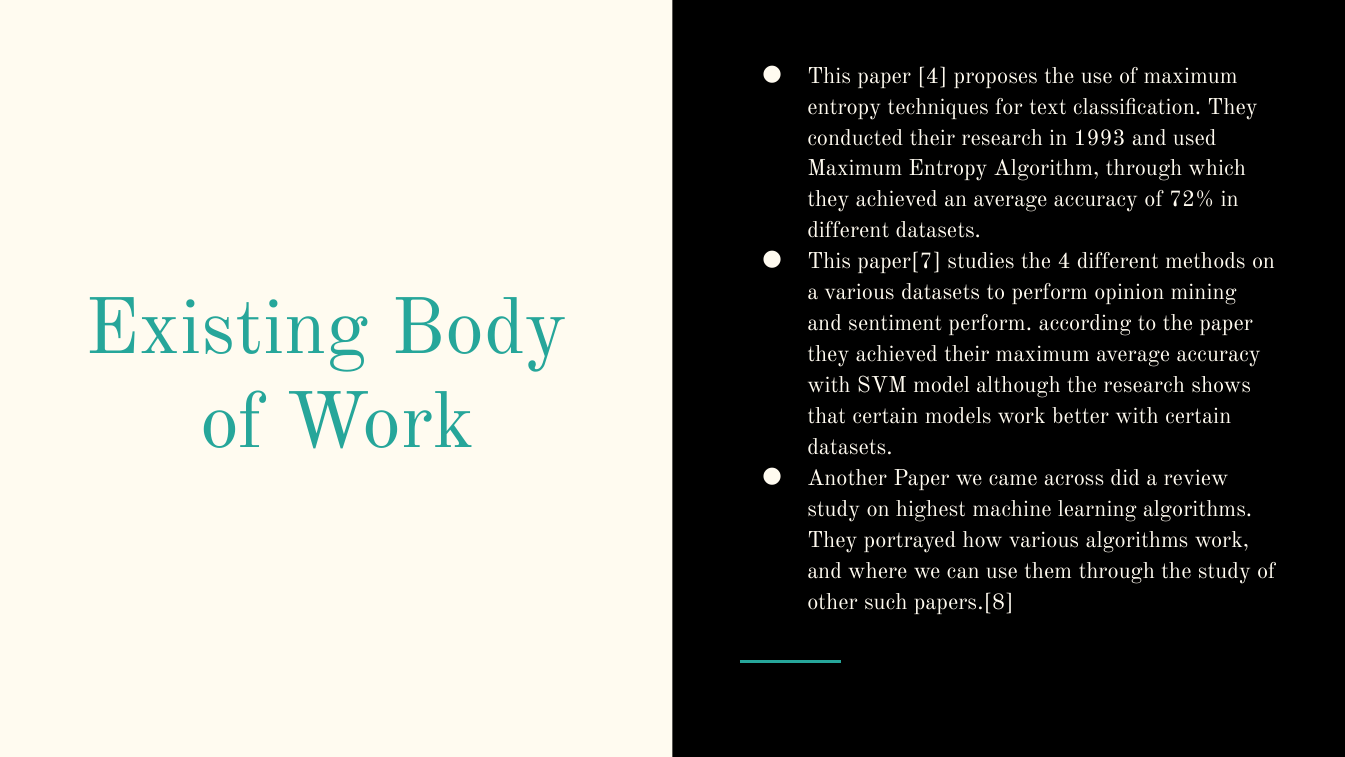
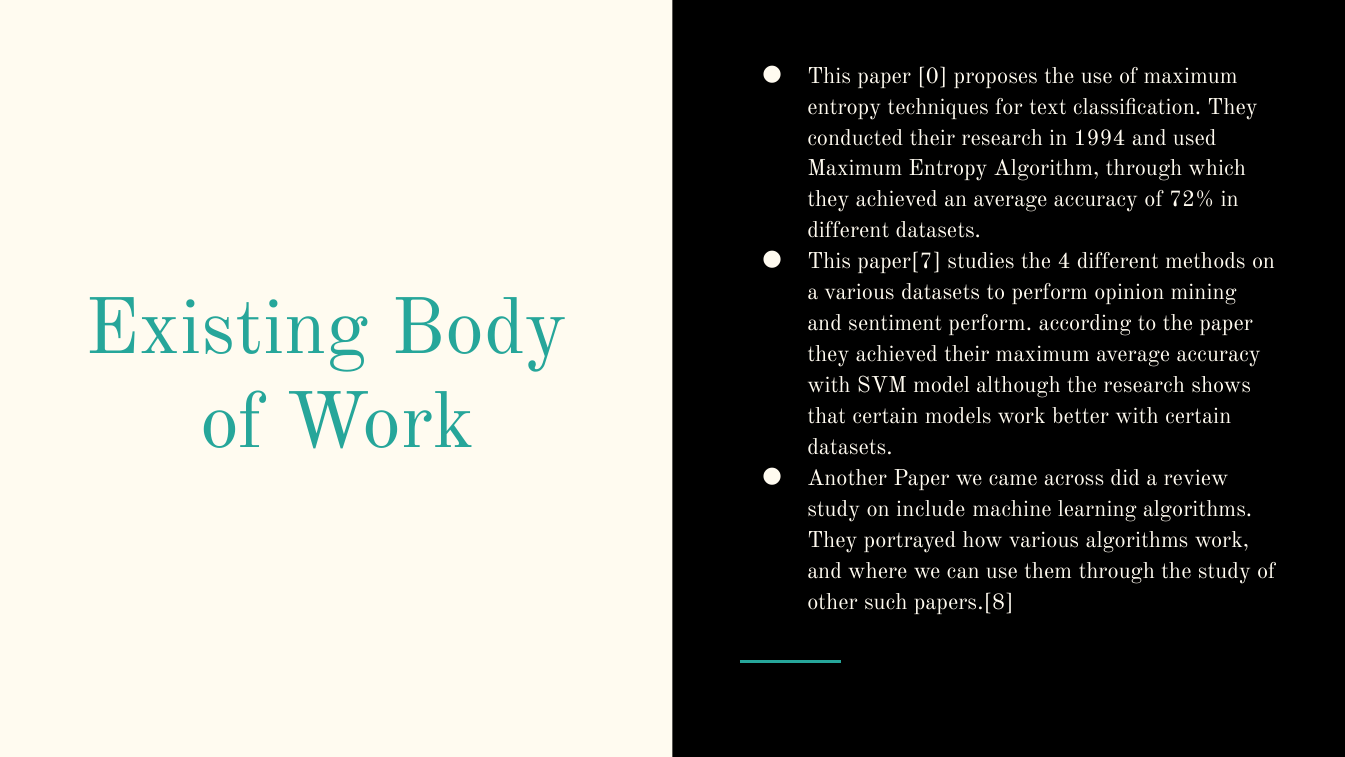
paper 4: 4 -> 0
1993: 1993 -> 1994
highest: highest -> include
